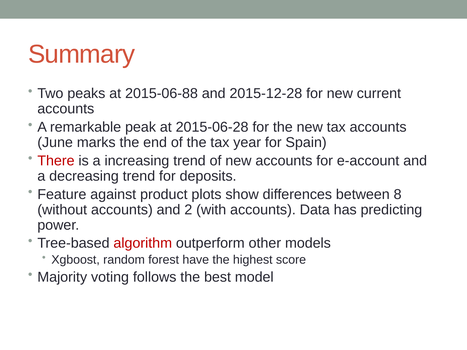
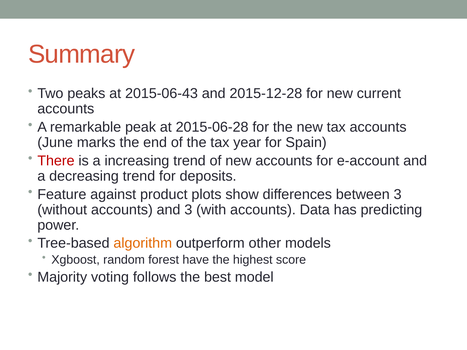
2015-06-88: 2015-06-88 -> 2015-06-43
between 8: 8 -> 3
and 2: 2 -> 3
algorithm colour: red -> orange
